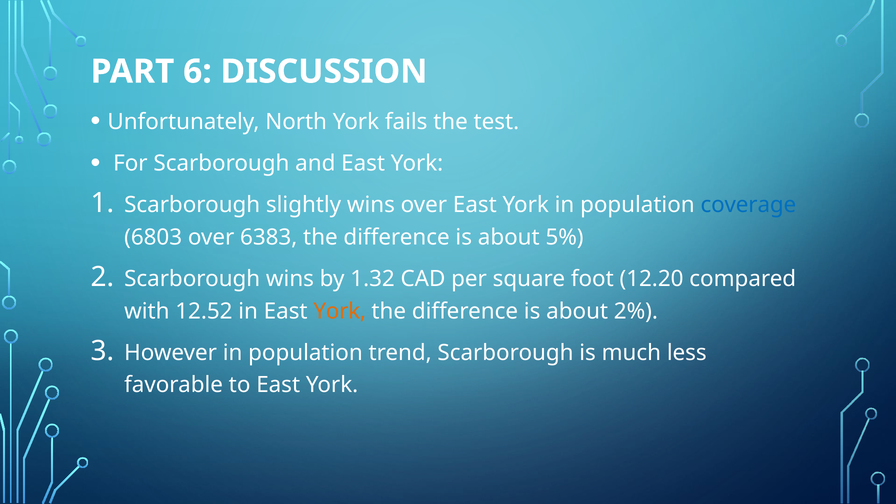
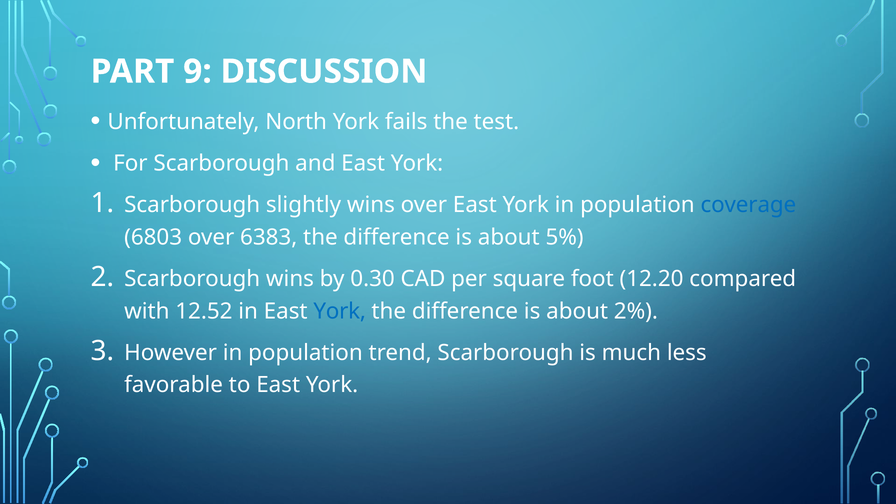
6: 6 -> 9
1.32: 1.32 -> 0.30
York at (340, 311) colour: orange -> blue
